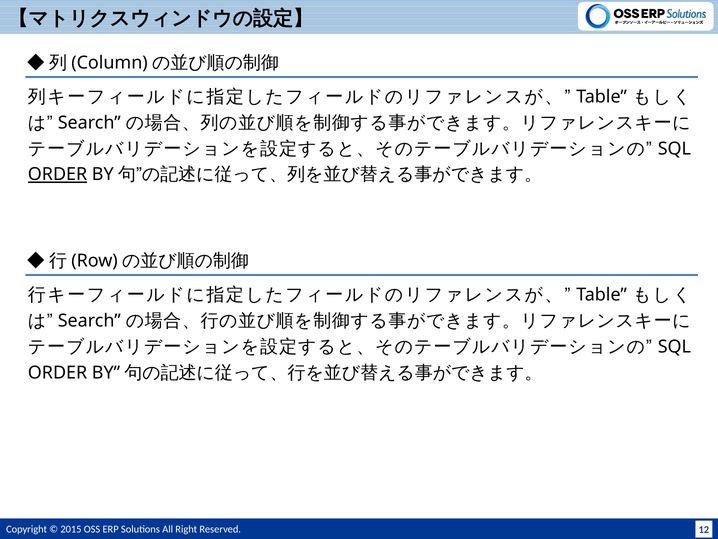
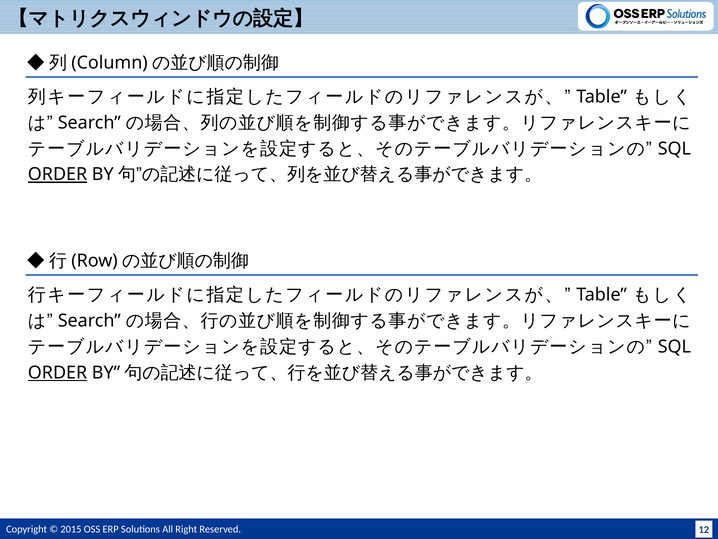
ORDER at (58, 372) underline: none -> present
